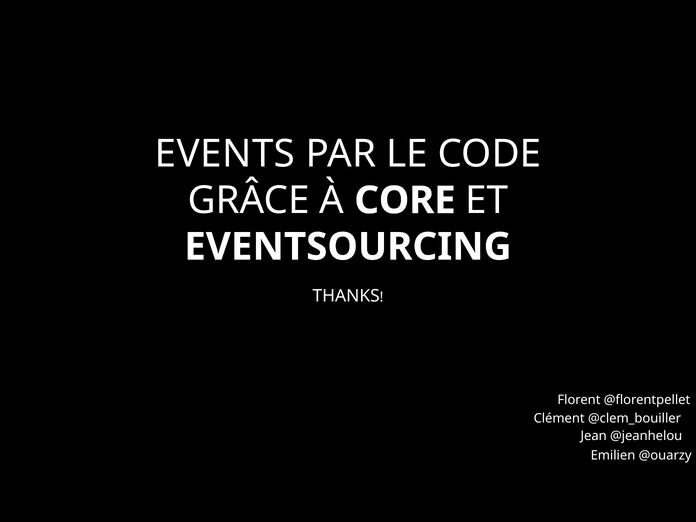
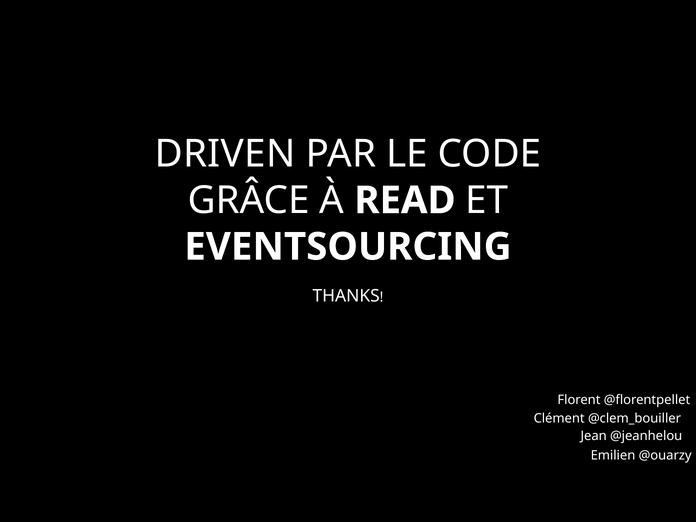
EVENTS: EVENTS -> DRIVEN
CORE: CORE -> READ
